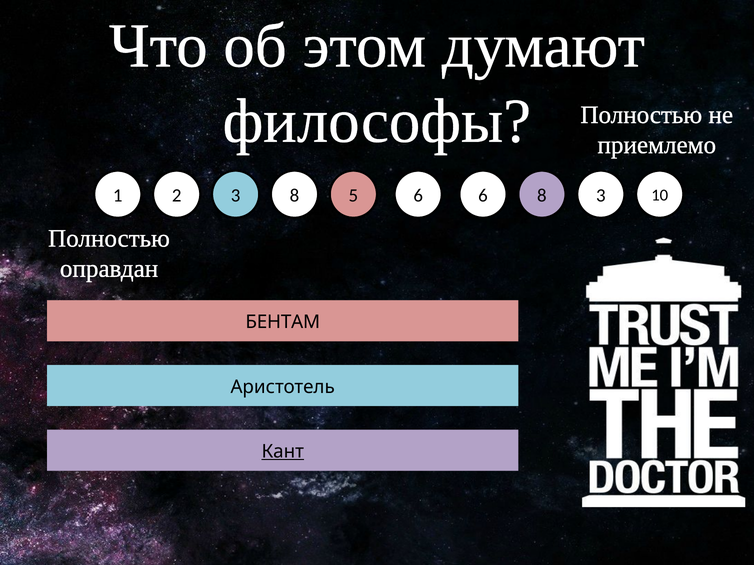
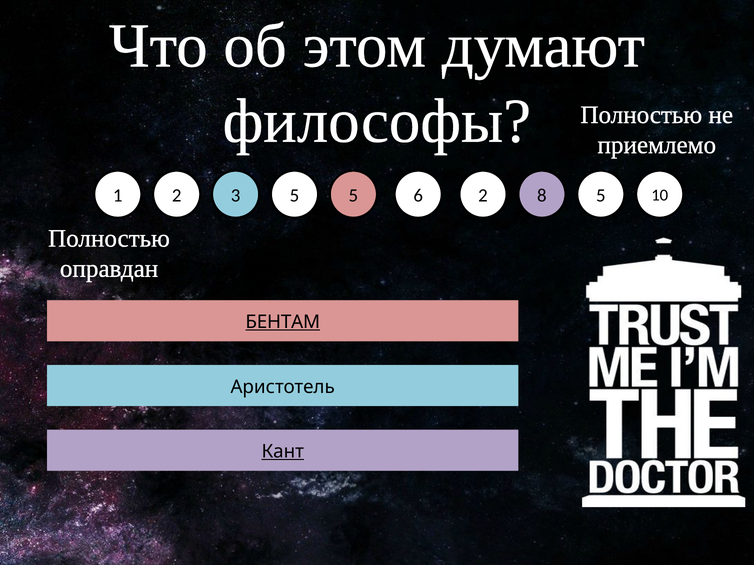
3 8: 8 -> 5
6 6: 6 -> 2
8 3: 3 -> 5
БЕНТАМ underline: none -> present
